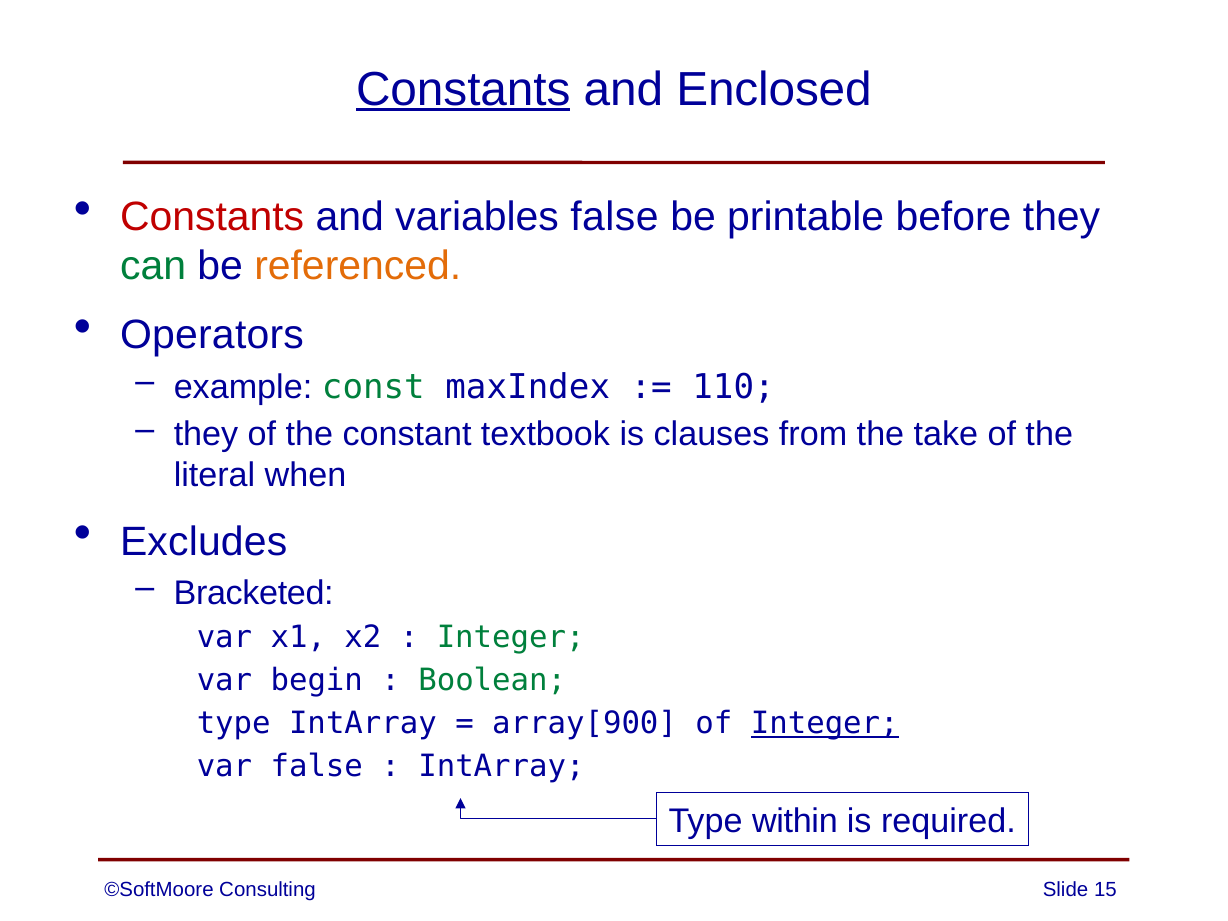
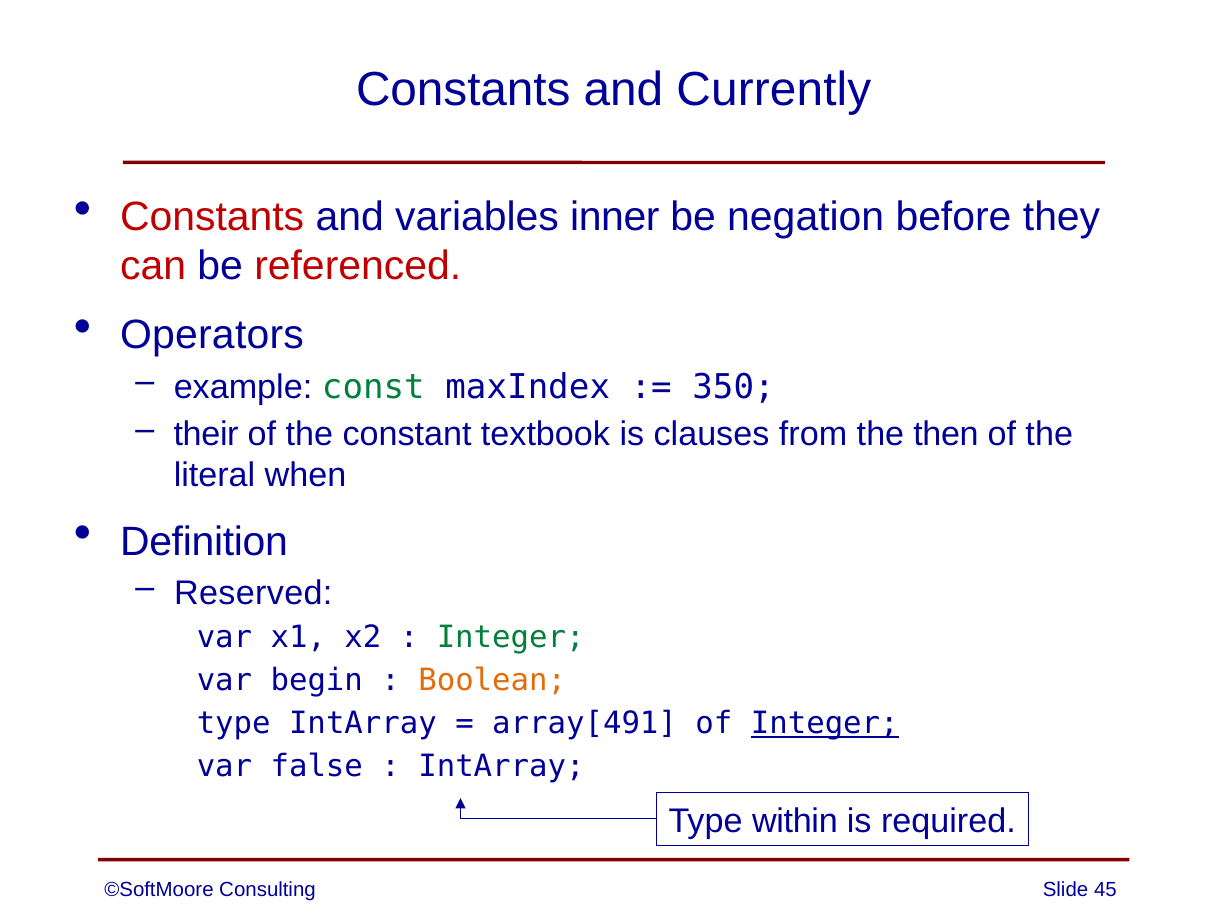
Constants at (463, 89) underline: present -> none
Enclosed: Enclosed -> Currently
variables false: false -> inner
printable: printable -> negation
can colour: green -> red
referenced colour: orange -> red
110: 110 -> 350
they at (206, 435): they -> their
take: take -> then
Excludes: Excludes -> Definition
Bracketed: Bracketed -> Reserved
Boolean colour: green -> orange
array[900: array[900 -> array[491
15: 15 -> 45
